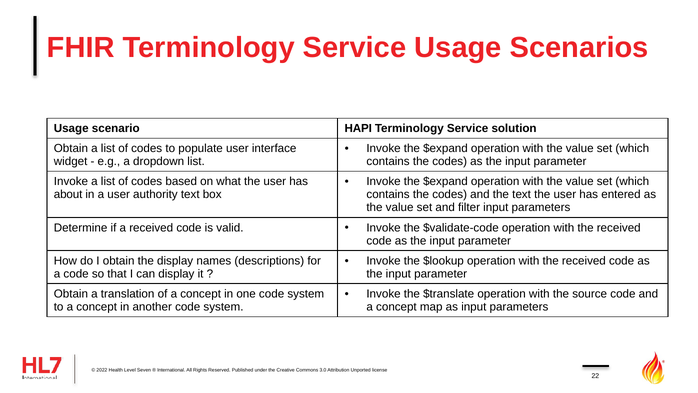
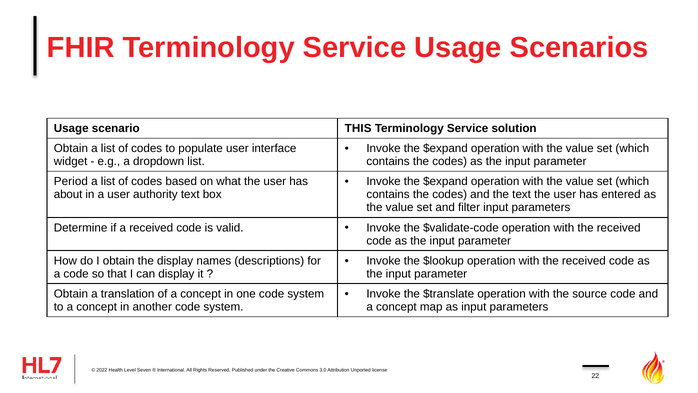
HAPI: HAPI -> THIS
Invoke at (71, 181): Invoke -> Period
